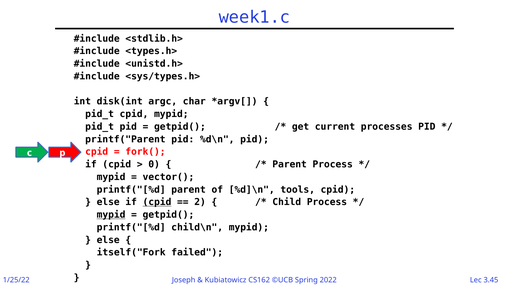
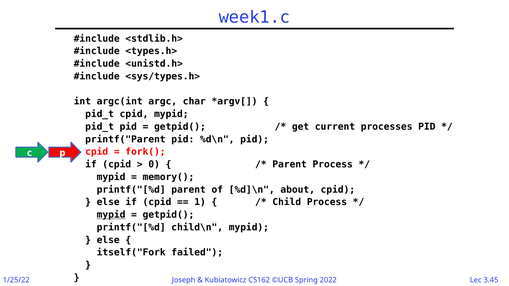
disk(int: disk(int -> argc(int
vector(: vector( -> memory(
tools: tools -> about
cpid at (157, 202) underline: present -> none
2: 2 -> 1
